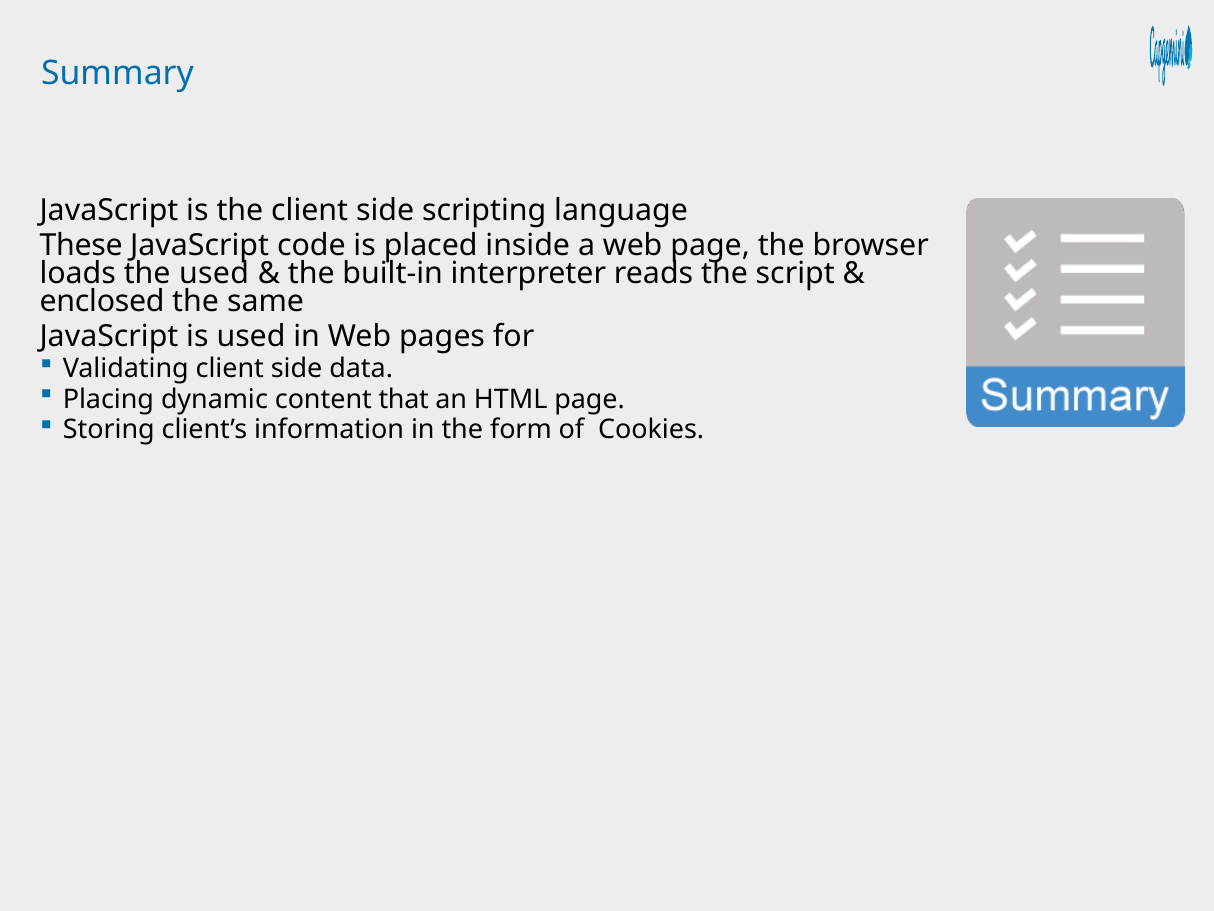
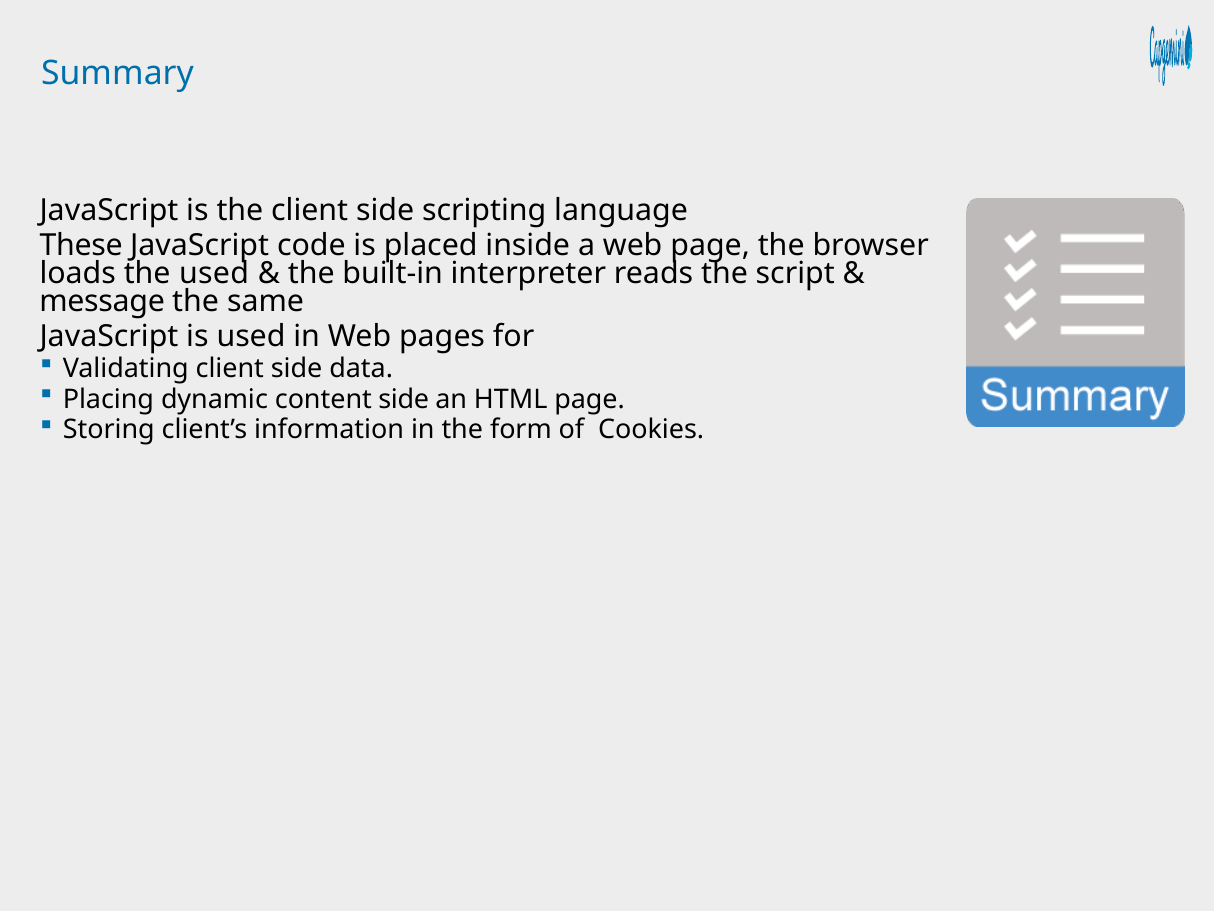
enclosed: enclosed -> message
content that: that -> side
